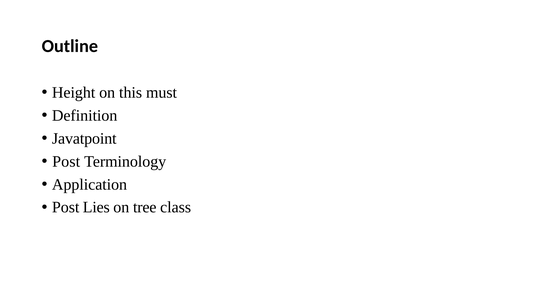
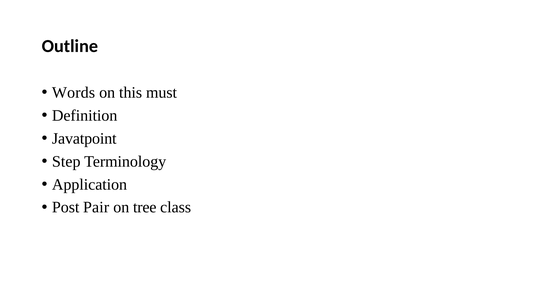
Height: Height -> Words
Post at (66, 161): Post -> Step
Lies: Lies -> Pair
